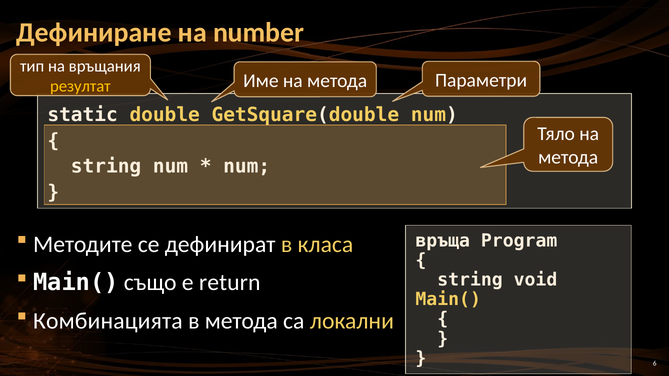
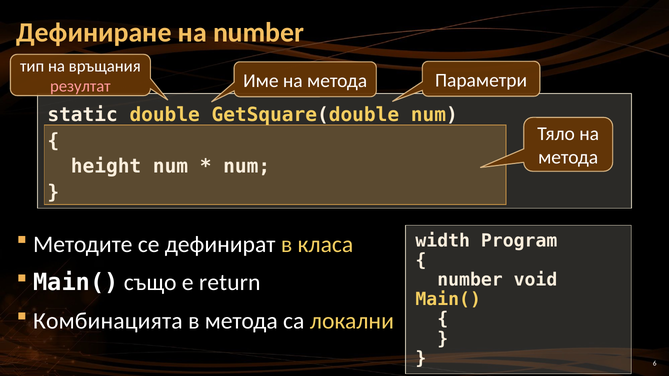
резултат colour: yellow -> pink
string at (106, 167): string -> height
връща: връща -> width
string at (470, 280): string -> number
